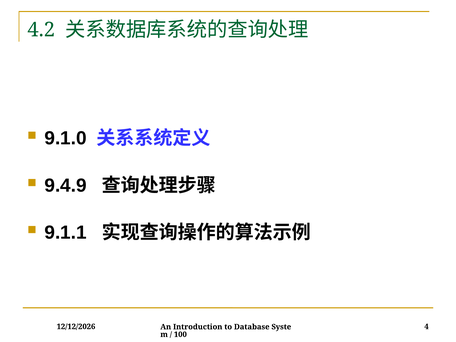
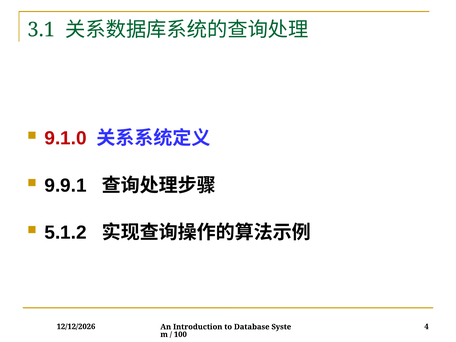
4.2: 4.2 -> 3.1
9.1.0 colour: black -> red
9.4.9: 9.4.9 -> 9.9.1
9.1.1: 9.1.1 -> 5.1.2
